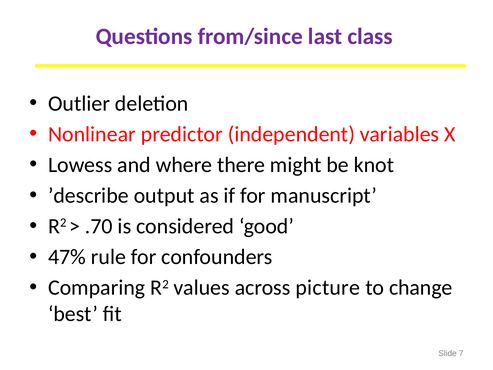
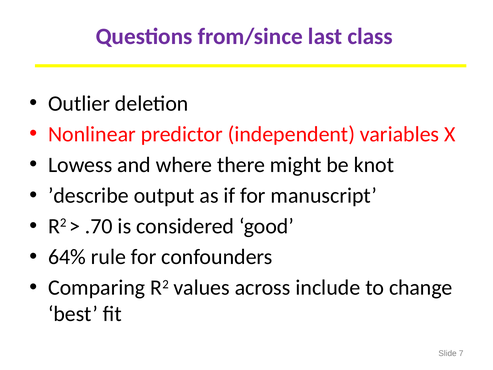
47%: 47% -> 64%
picture: picture -> include
